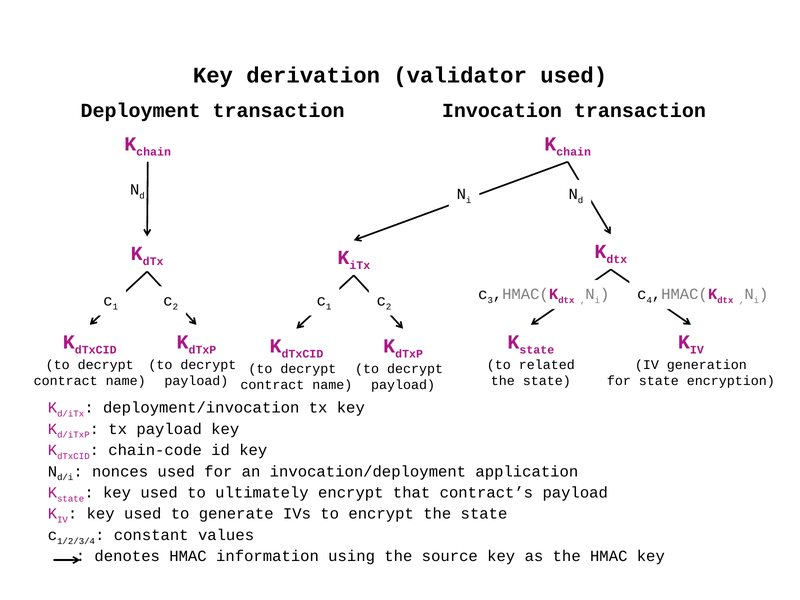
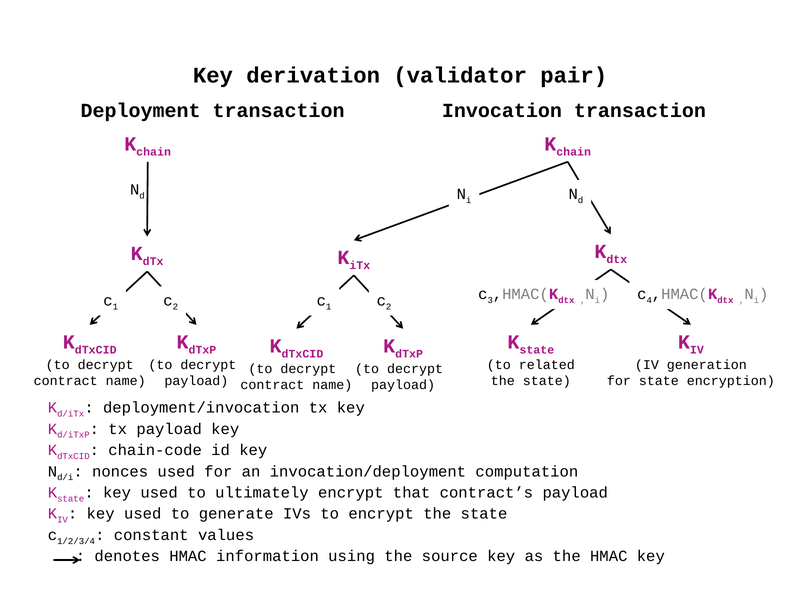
validator used: used -> pair
application: application -> computation
